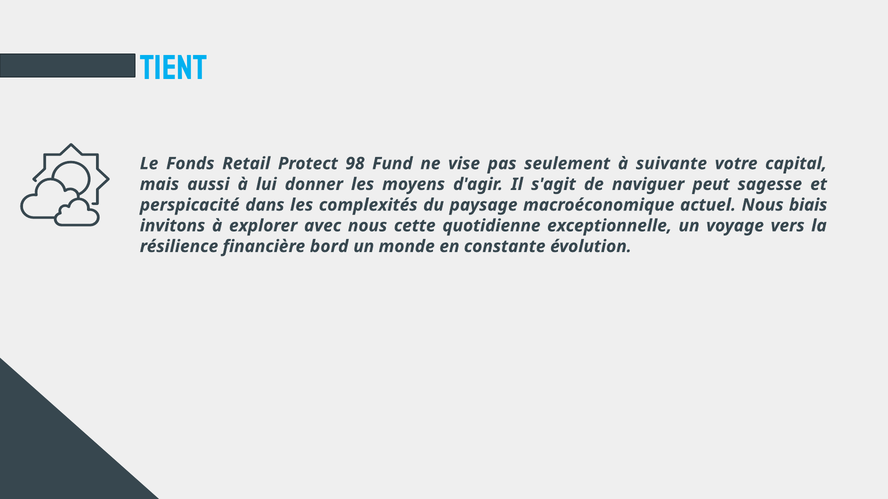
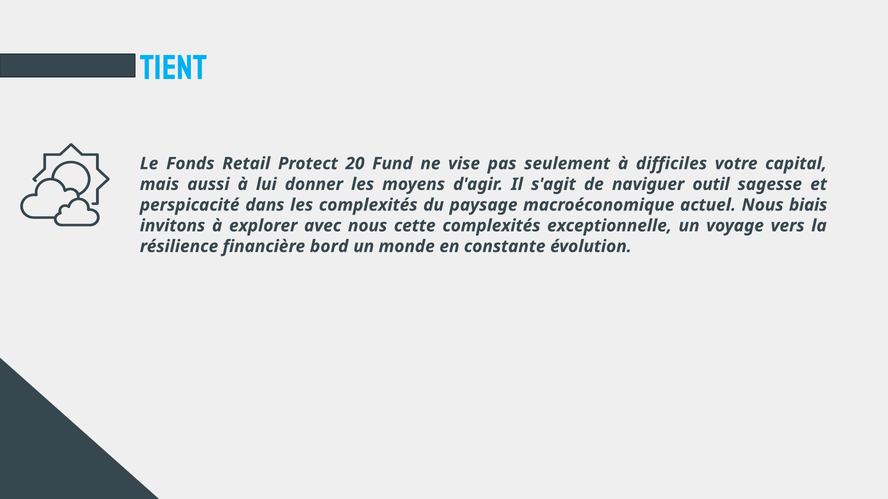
98: 98 -> 20
suivante: suivante -> difficiles
peut: peut -> outil
cette quotidienne: quotidienne -> complexités
